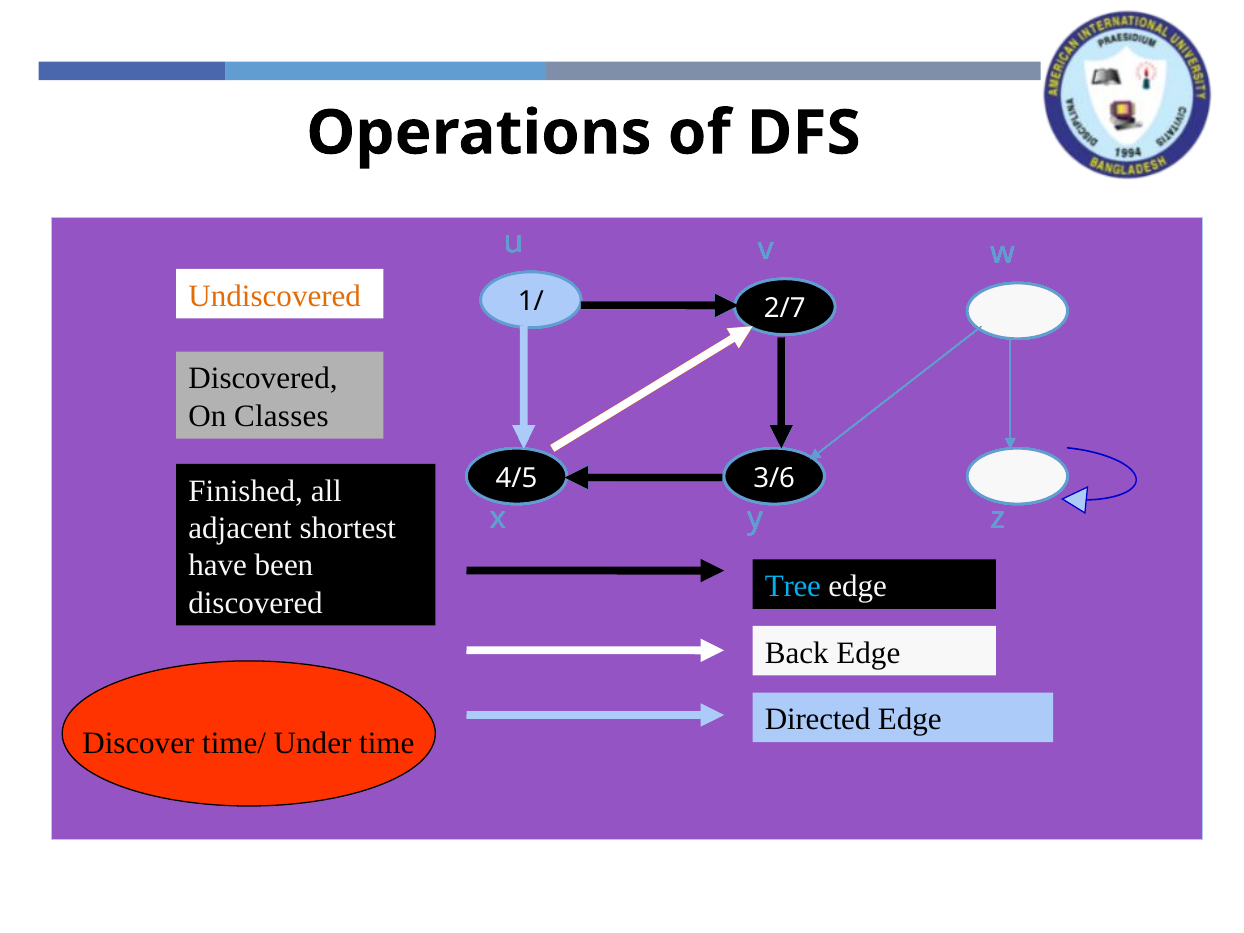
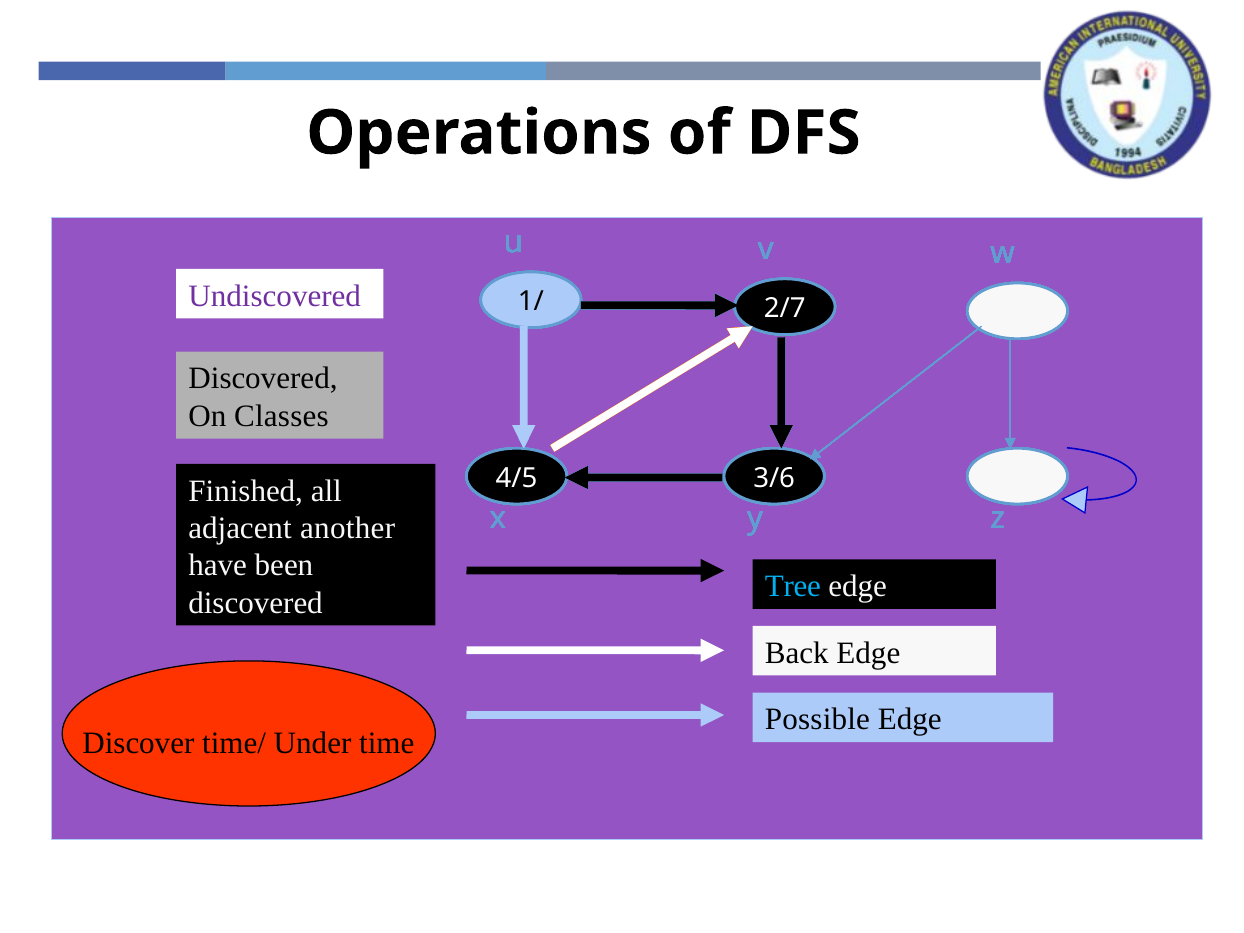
Undiscovered colour: orange -> purple
shortest: shortest -> another
Directed: Directed -> Possible
